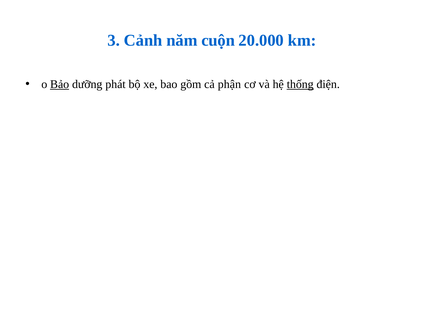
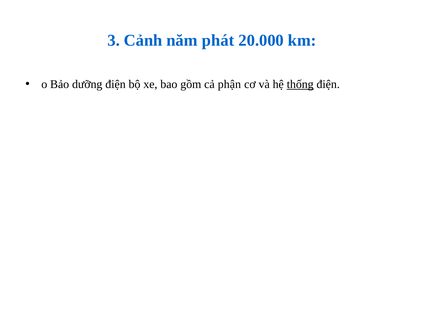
cuộn: cuộn -> phát
Bảo underline: present -> none
dưỡng phát: phát -> điện
